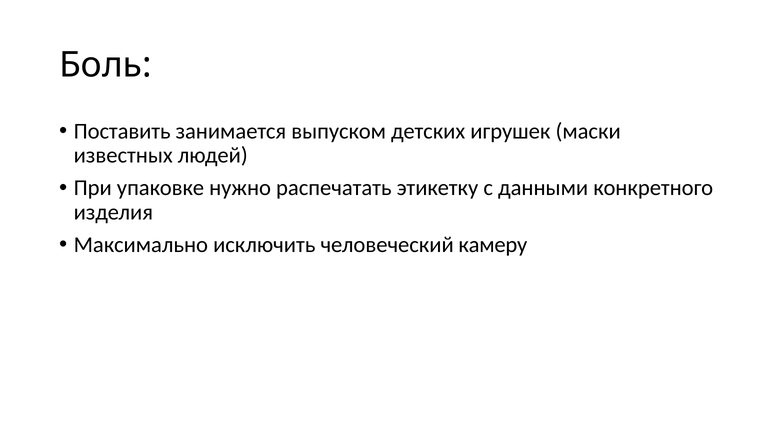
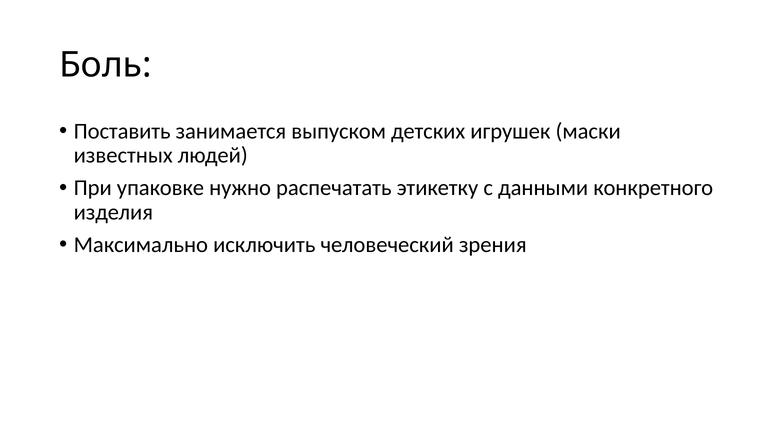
камеру: камеру -> зрения
